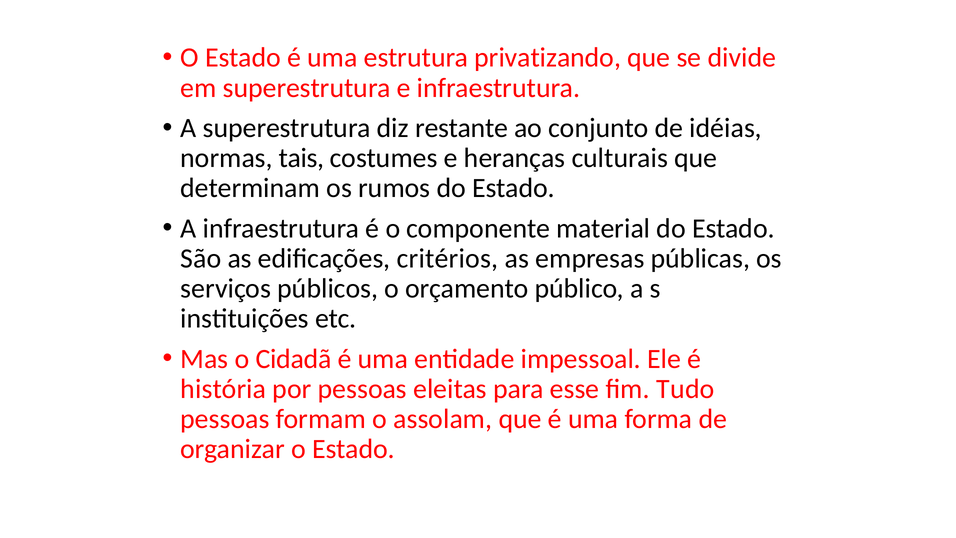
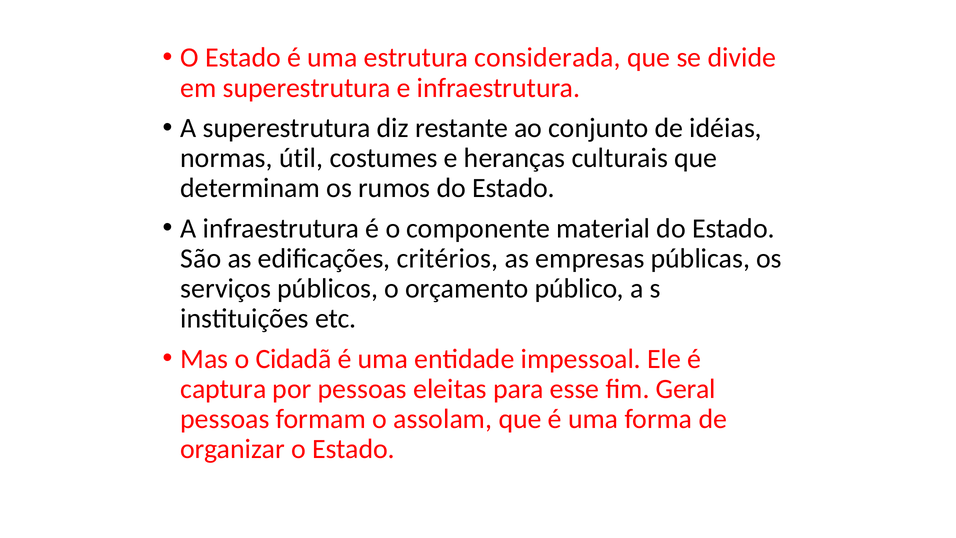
privatizando: privatizando -> considerada
tais: tais -> útil
história: história -> captura
Tudo: Tudo -> Geral
